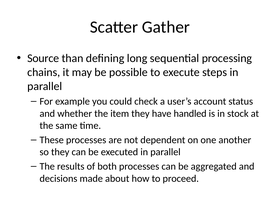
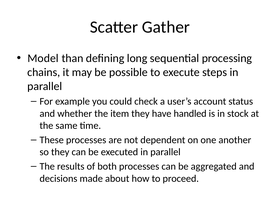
Source: Source -> Model
